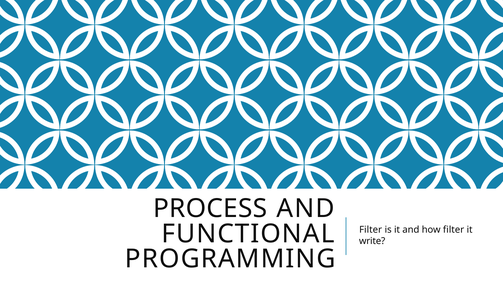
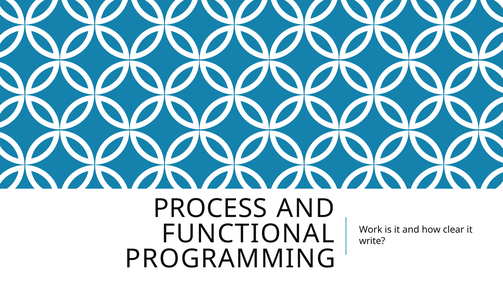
Filter at (371, 230): Filter -> Work
how filter: filter -> clear
